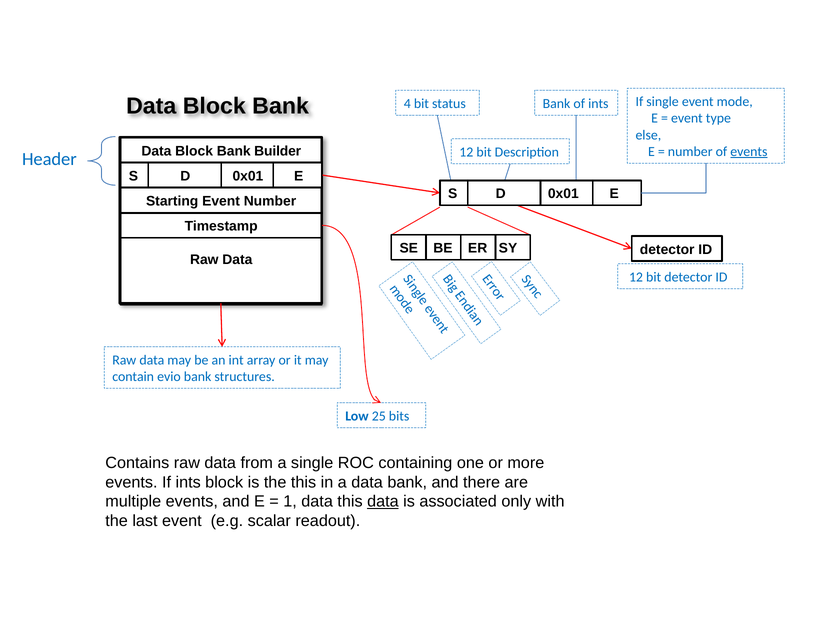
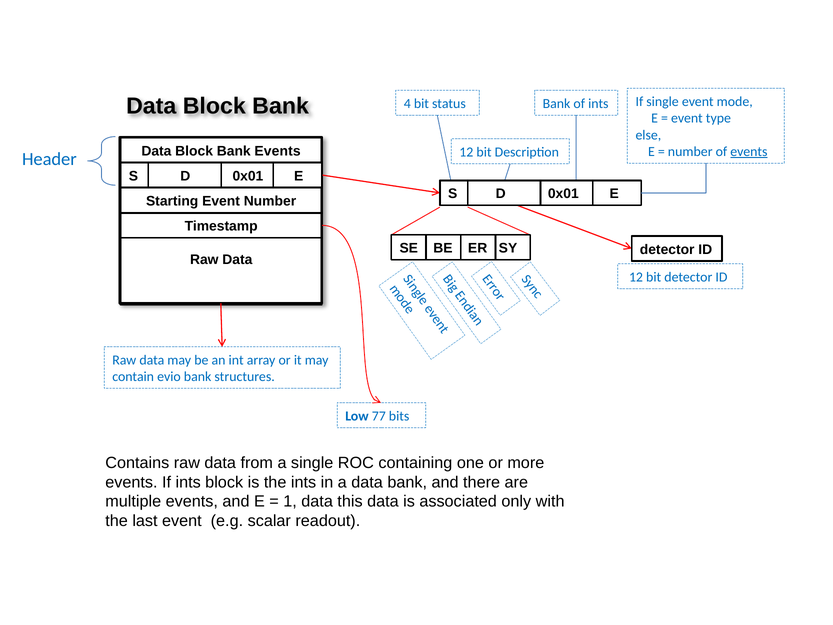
Bank Builder: Builder -> Events
25: 25 -> 77
the this: this -> ints
data at (383, 501) underline: present -> none
